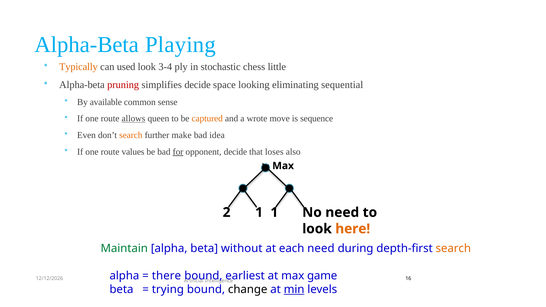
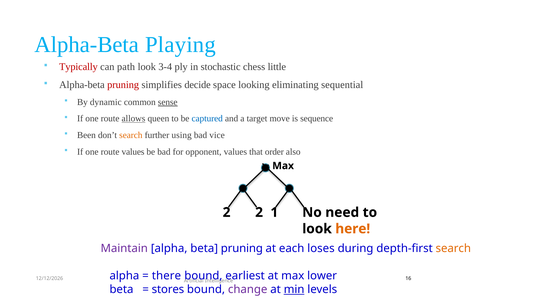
Typically colour: orange -> red
used: used -> path
available: available -> dynamic
sense underline: none -> present
captured colour: orange -> blue
wrote: wrote -> target
Even: Even -> Been
make: make -> using
idea: idea -> vice
for underline: present -> none
opponent decide: decide -> values
loses: loses -> order
2 1: 1 -> 2
Maintain colour: green -> purple
beta without: without -> pruning
each need: need -> loses
game: game -> lower
trying: trying -> stores
change colour: black -> purple
